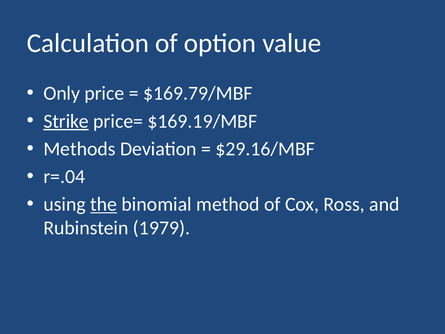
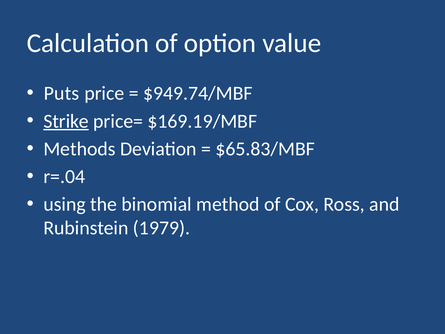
Only: Only -> Puts
$169.79/MBF: $169.79/MBF -> $949.74/MBF
$29.16/MBF: $29.16/MBF -> $65.83/MBF
the underline: present -> none
